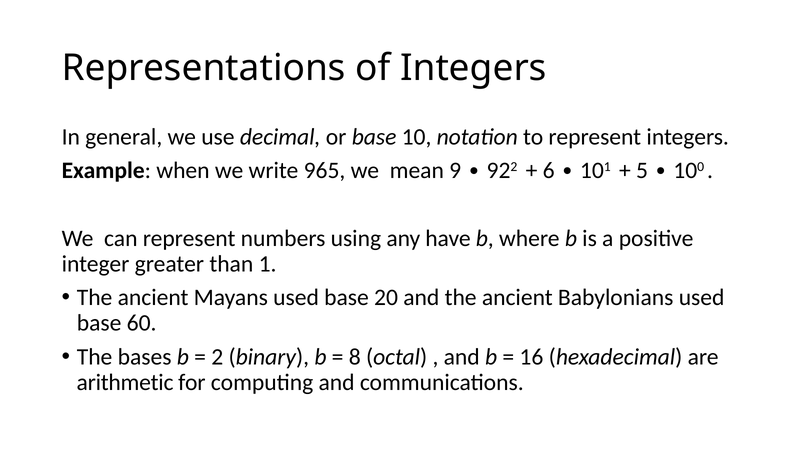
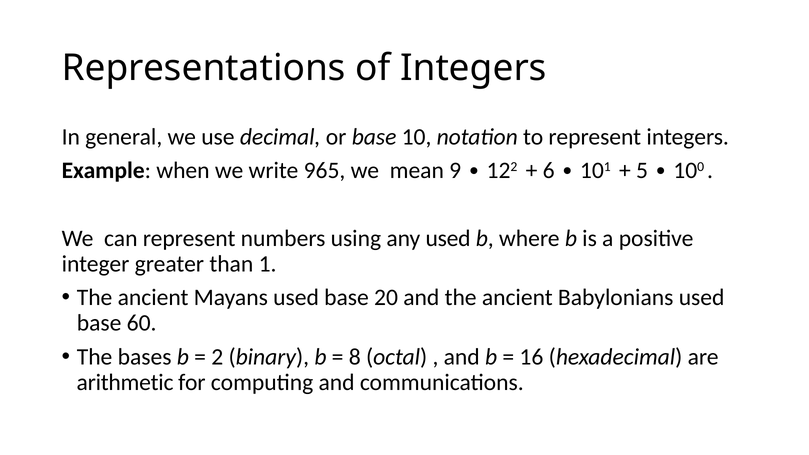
92: 92 -> 12
any have: have -> used
